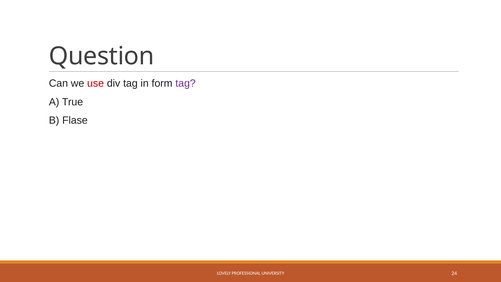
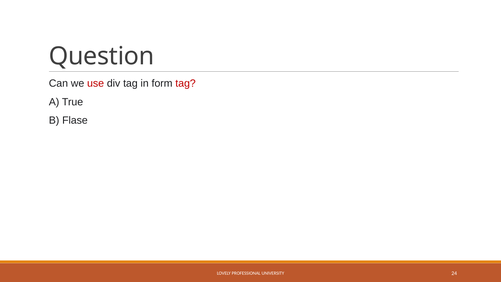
tag at (186, 83) colour: purple -> red
